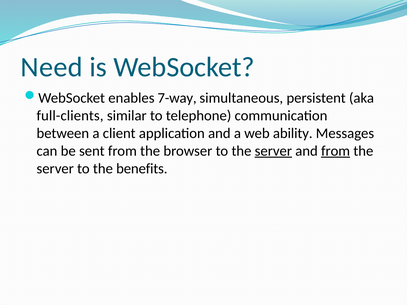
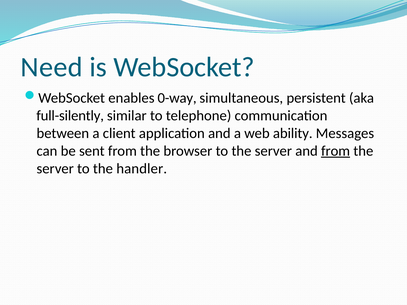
7-way: 7-way -> 0-way
full-clients: full-clients -> full-silently
server at (273, 151) underline: present -> none
benefits: benefits -> handler
